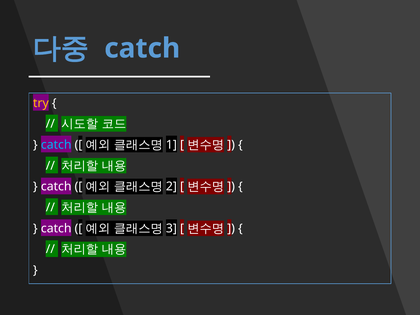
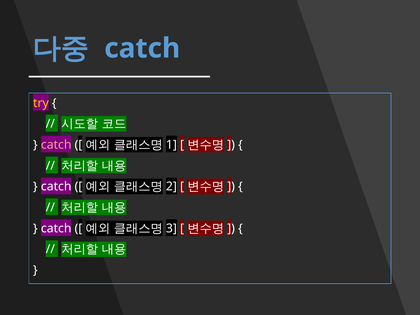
catch at (56, 145) colour: light blue -> pink
